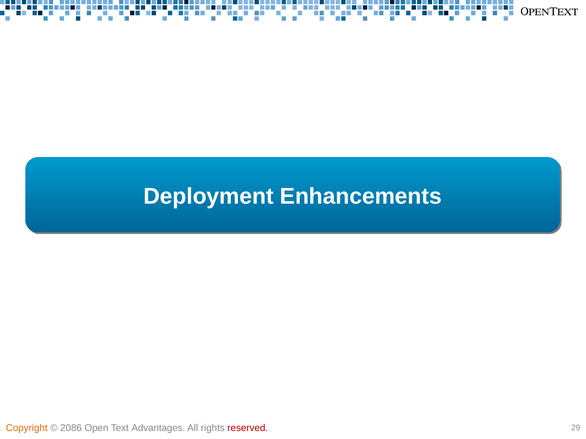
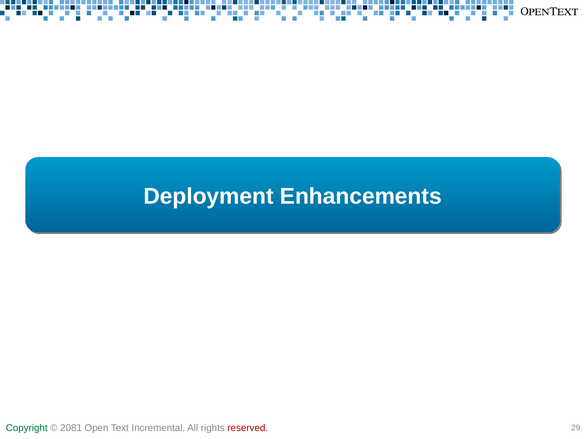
Copyright colour: orange -> green
2086: 2086 -> 2081
Advantages: Advantages -> Incremental
